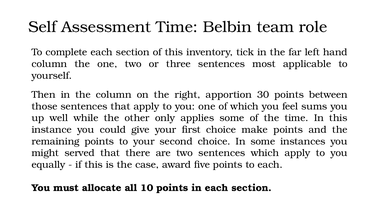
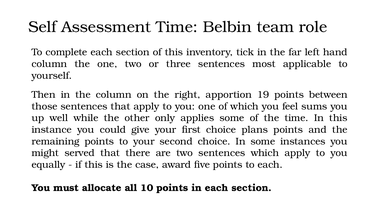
30: 30 -> 19
make: make -> plans
